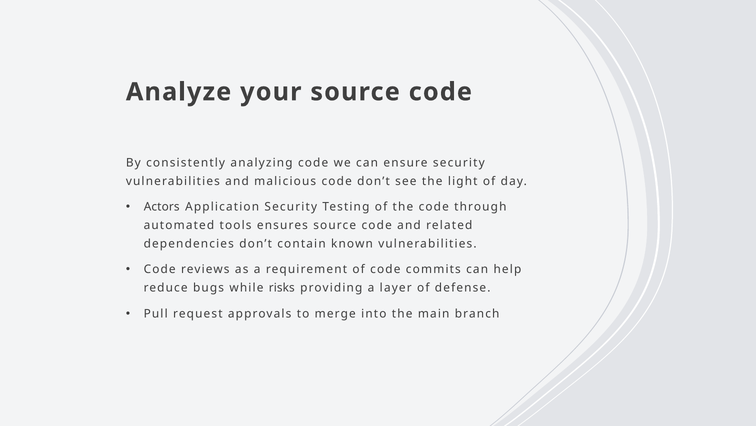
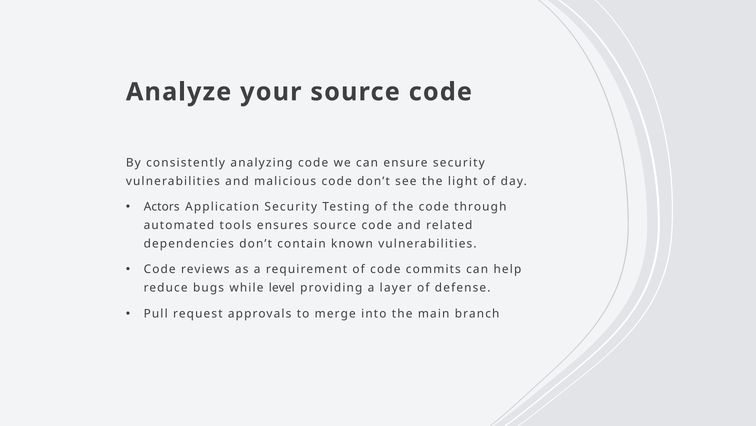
risks: risks -> level
